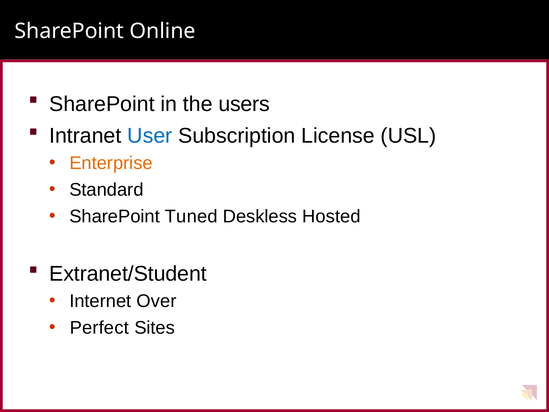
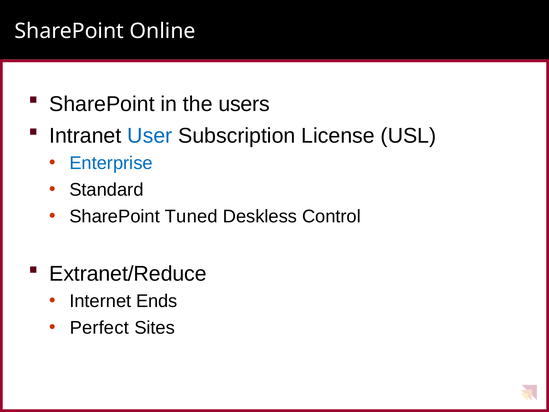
Enterprise colour: orange -> blue
Hosted: Hosted -> Control
Extranet/Student: Extranet/Student -> Extranet/Reduce
Over: Over -> Ends
